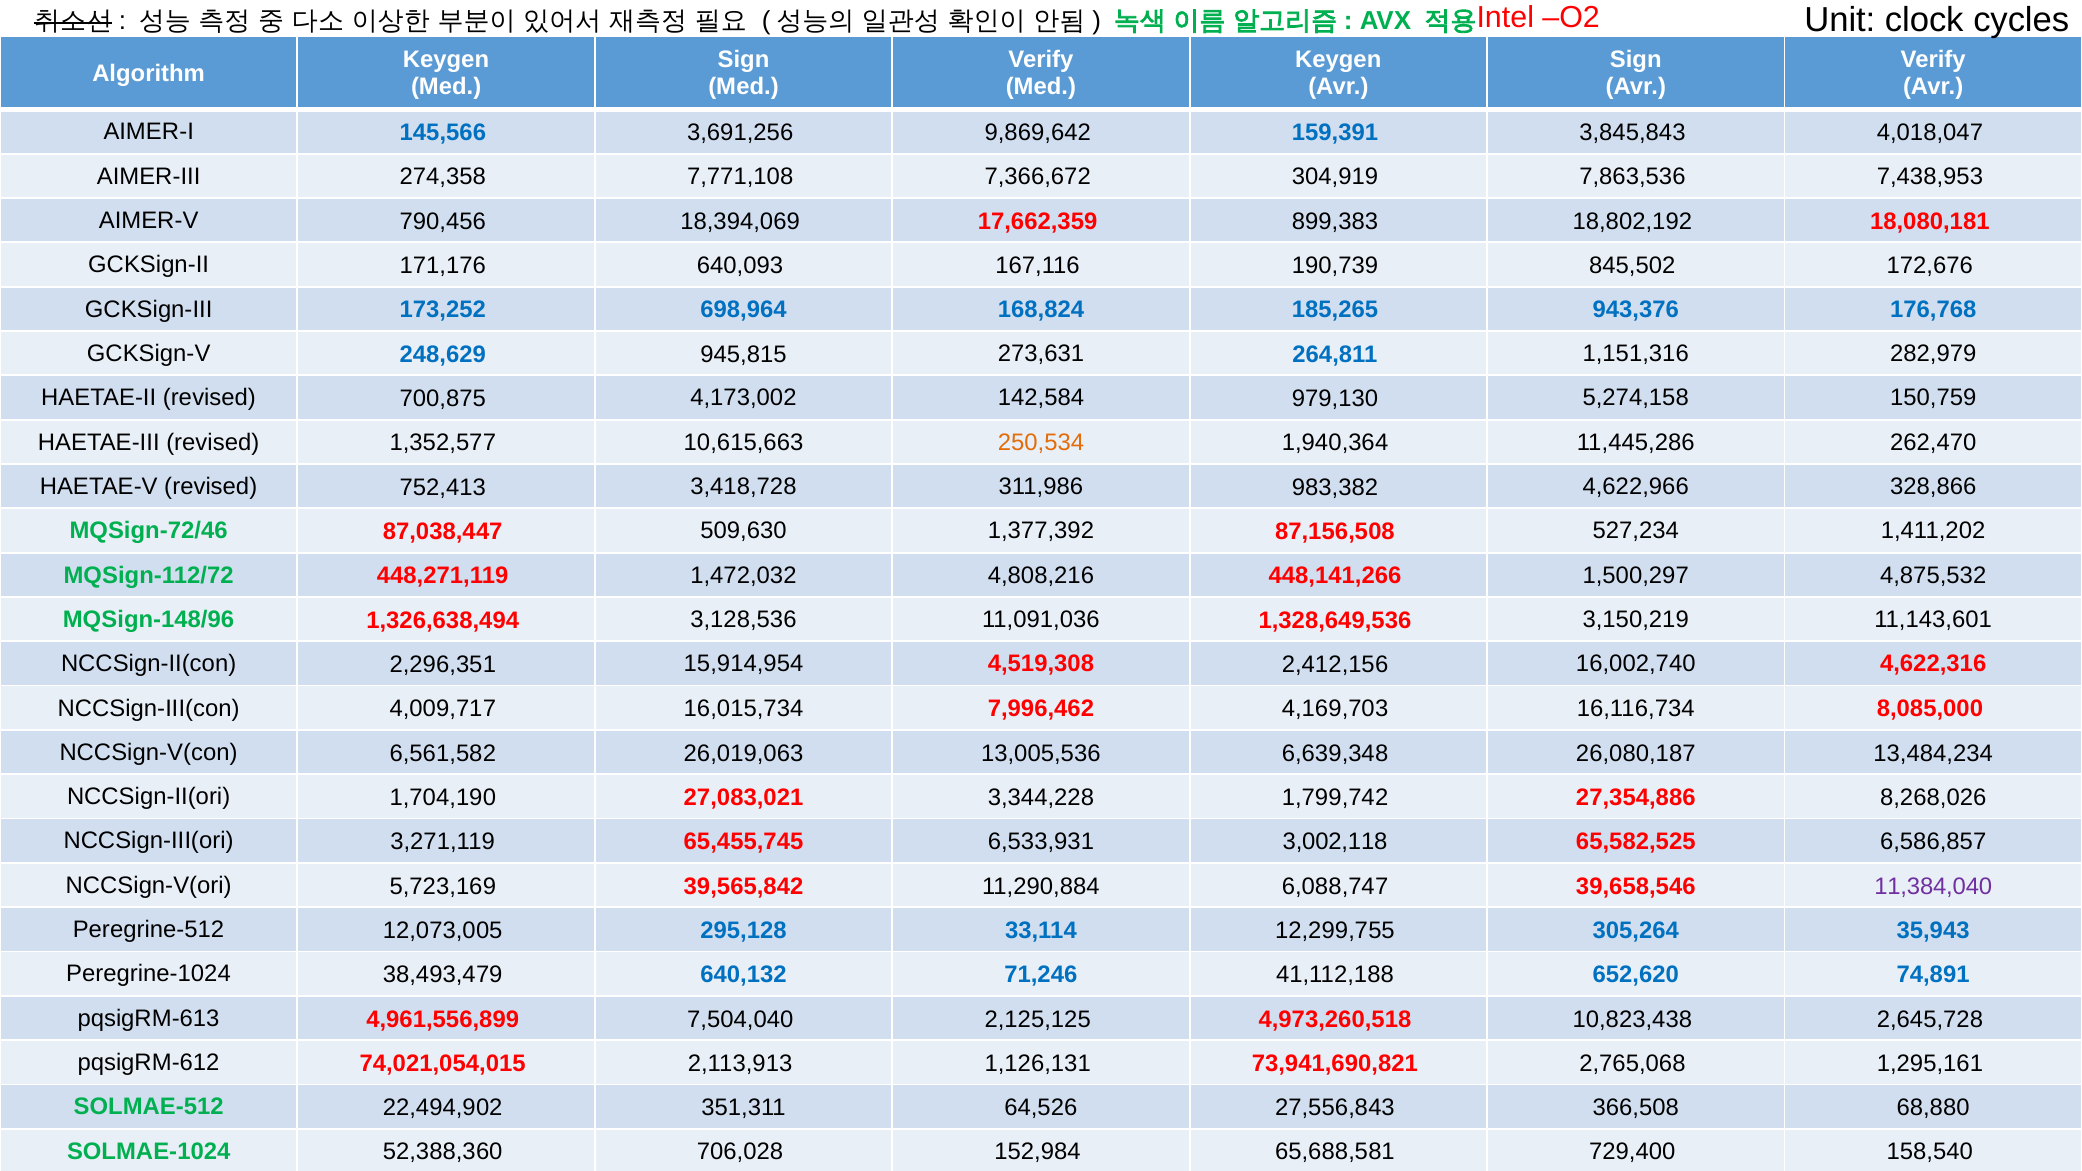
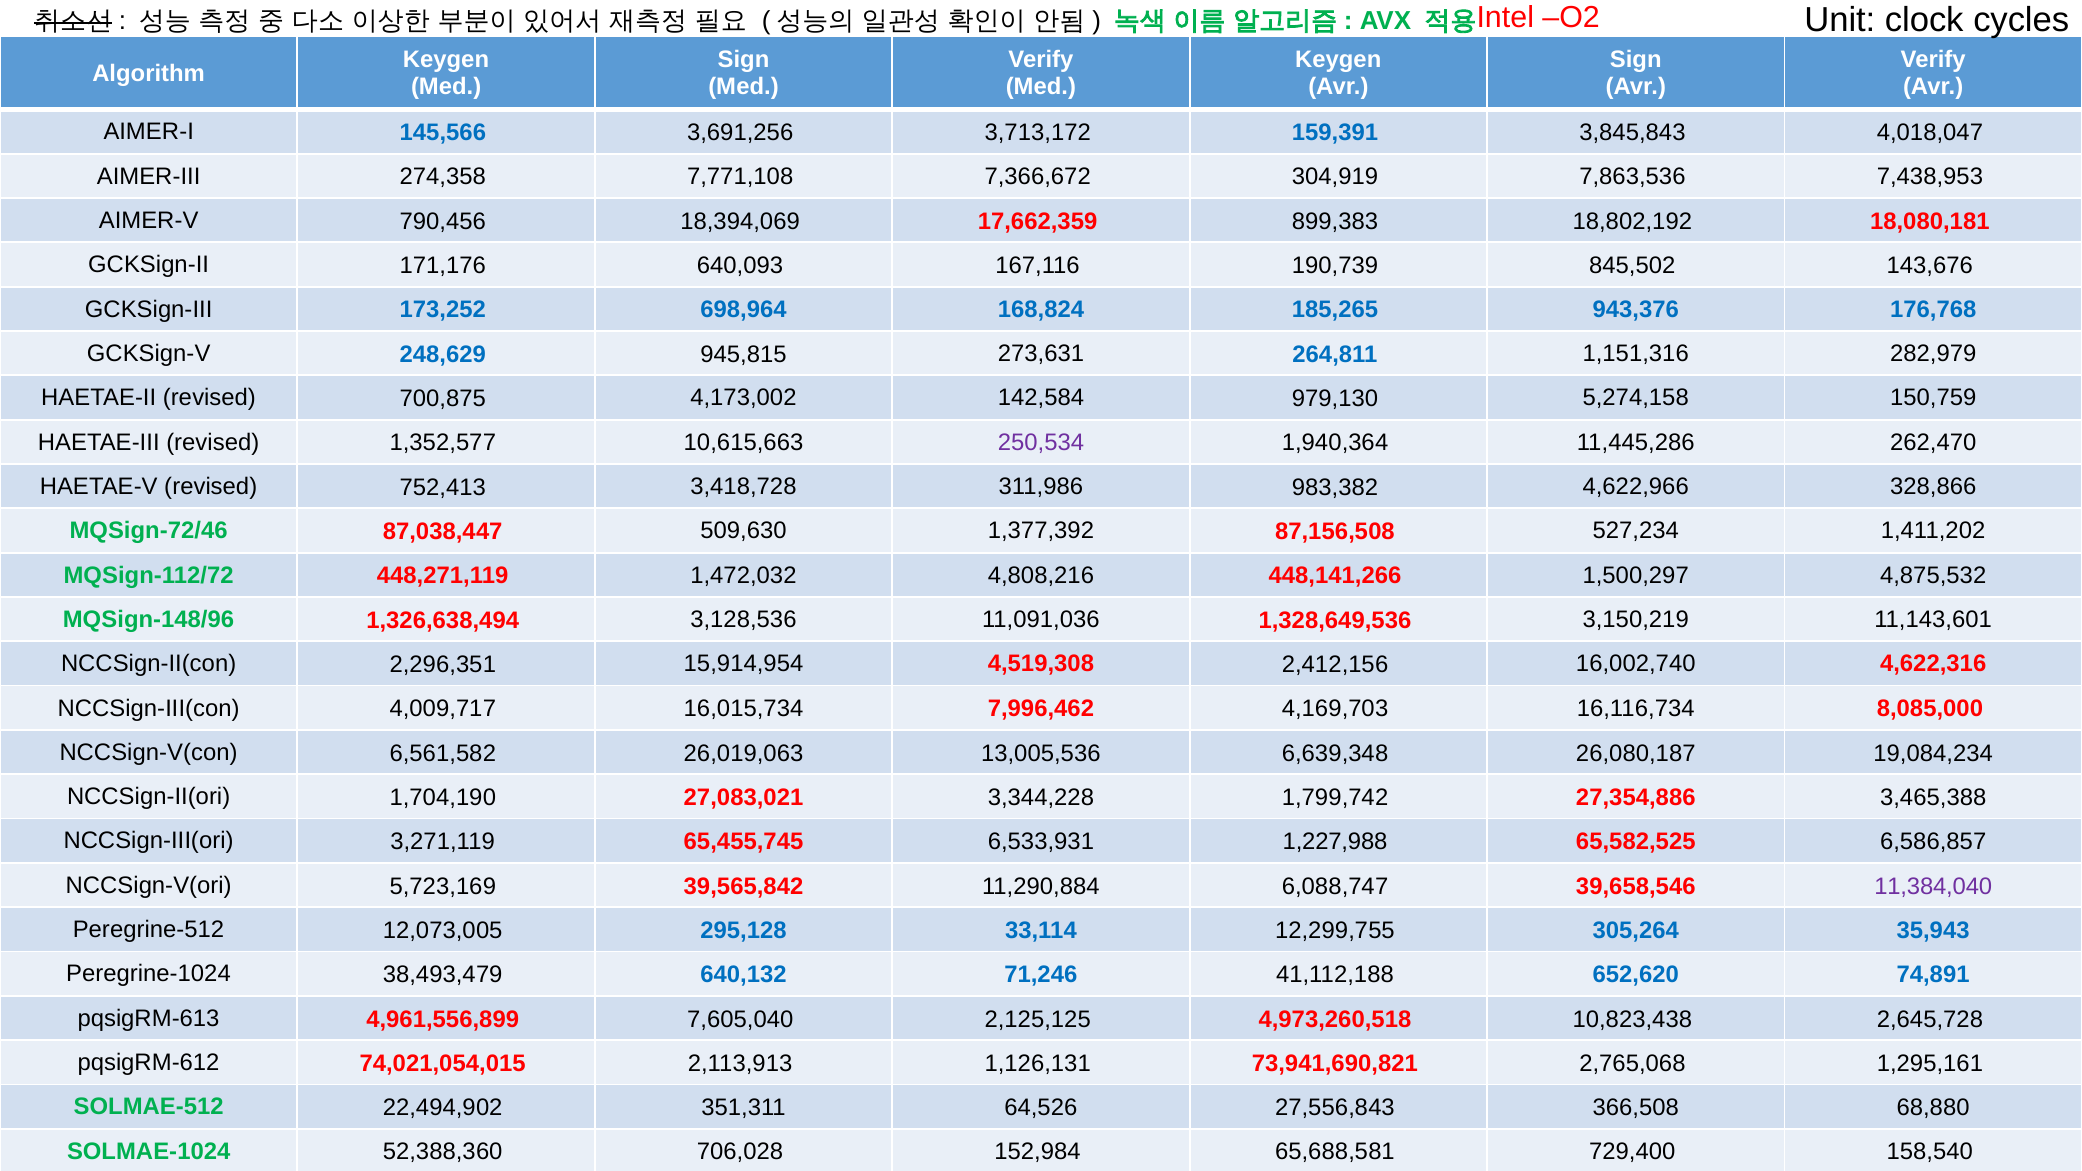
9,869,642: 9,869,642 -> 3,713,172
172,676: 172,676 -> 143,676
250,534 colour: orange -> purple
13,484,234: 13,484,234 -> 19,084,234
8,268,026: 8,268,026 -> 3,465,388
3,002,118: 3,002,118 -> 1,227,988
7,504,040: 7,504,040 -> 7,605,040
